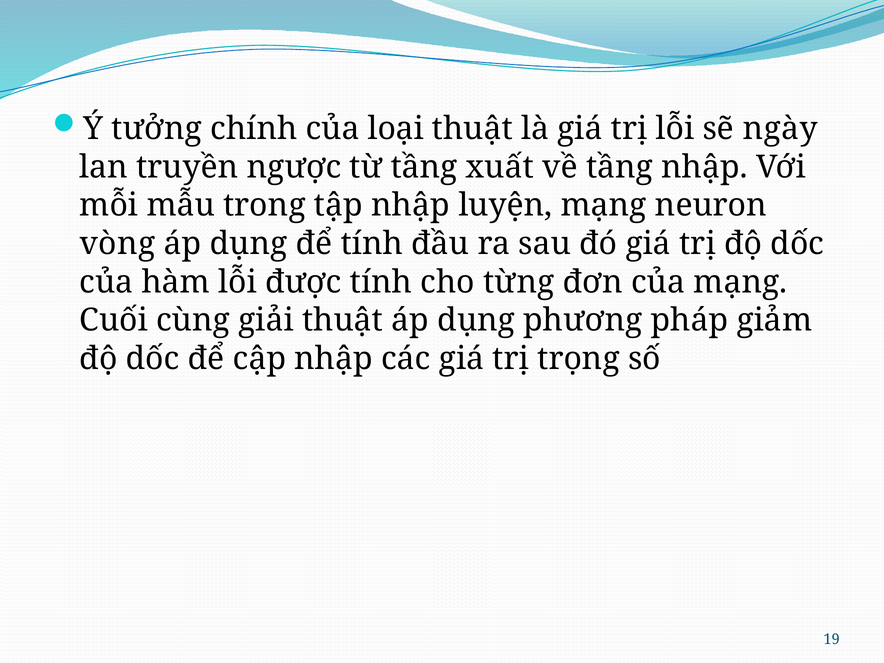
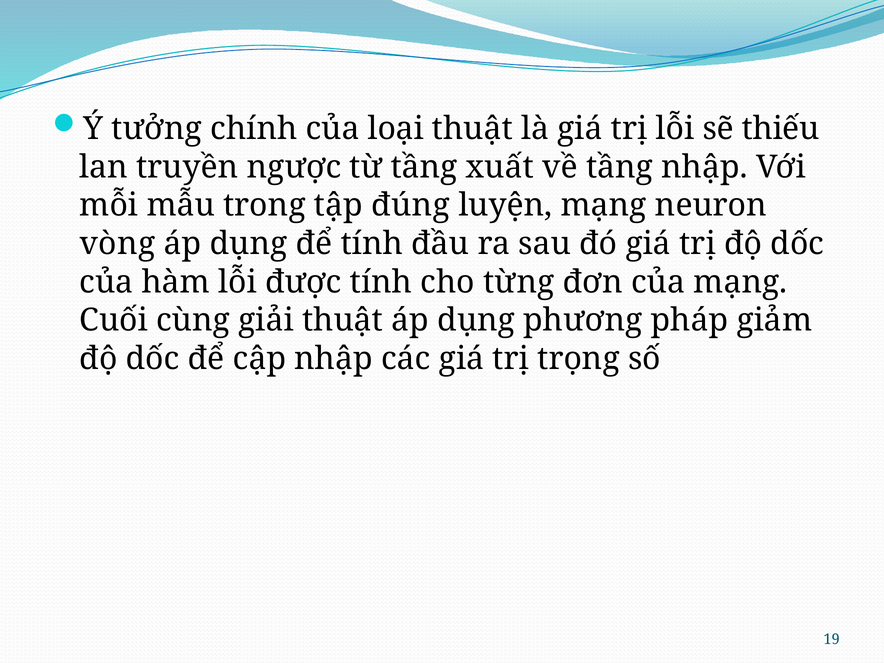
ngày: ngày -> thiếu
tập nhập: nhập -> đúng
